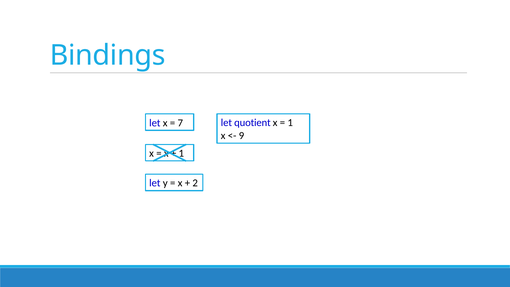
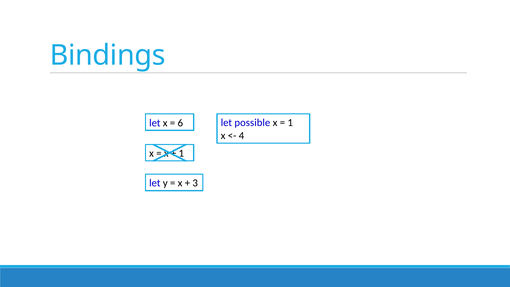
7: 7 -> 6
quotient: quotient -> possible
9: 9 -> 4
2: 2 -> 3
